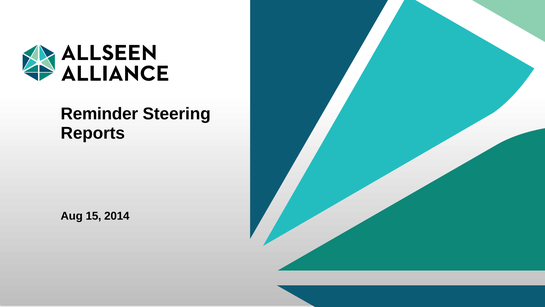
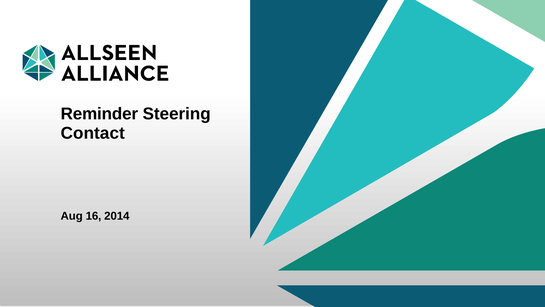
Reports: Reports -> Contact
15: 15 -> 16
